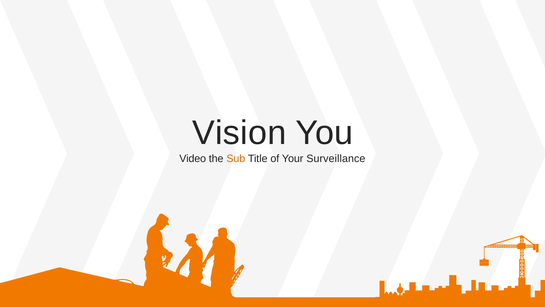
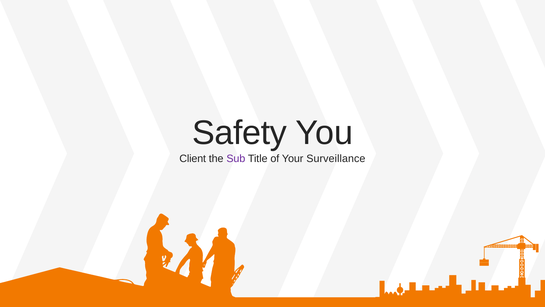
Vision: Vision -> Safety
Video: Video -> Client
Sub colour: orange -> purple
